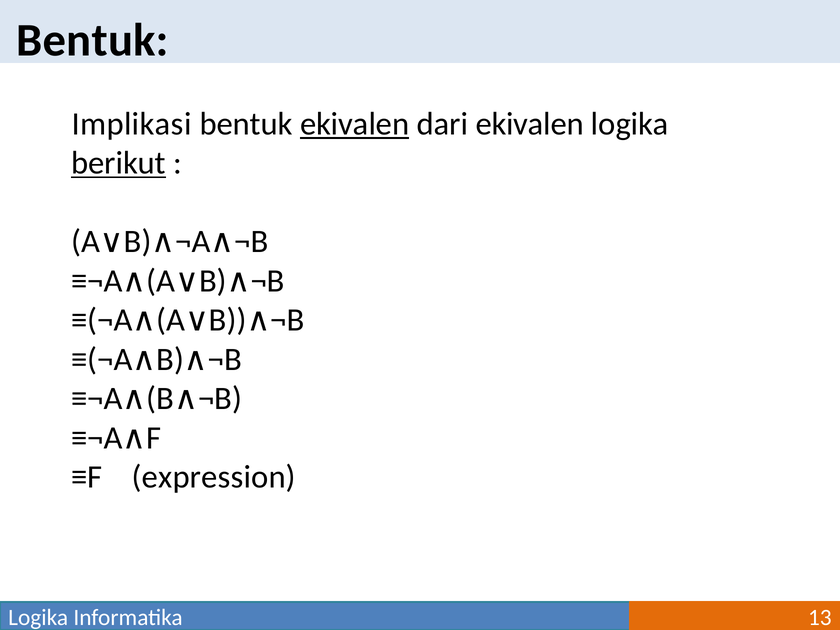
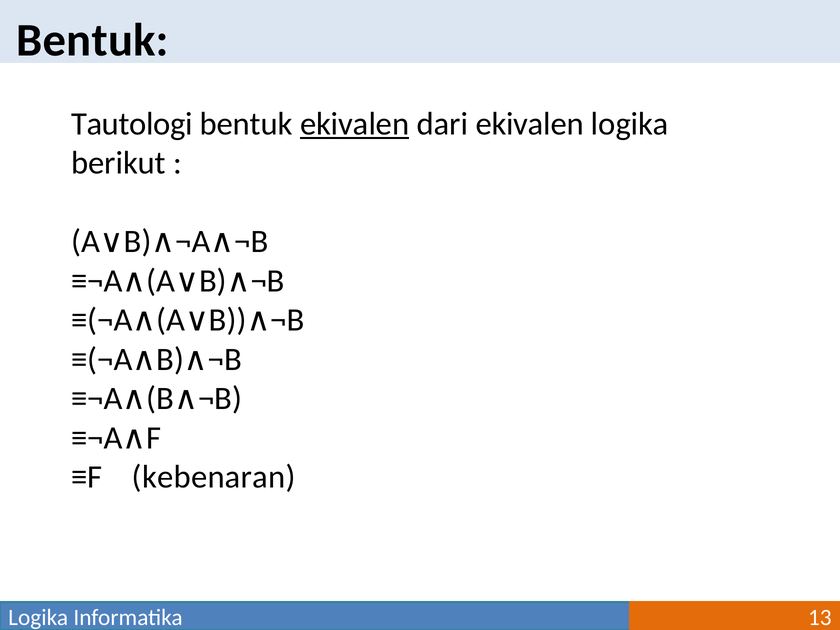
Implikasi: Implikasi -> Tautologi
berikut underline: present -> none
expression: expression -> kebenaran
